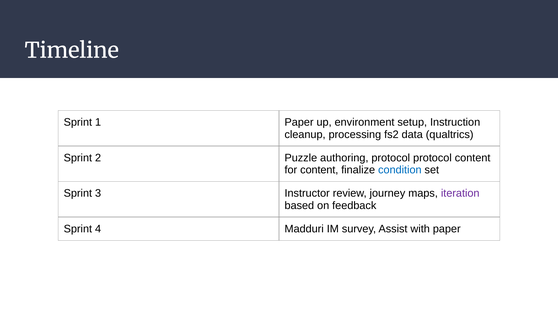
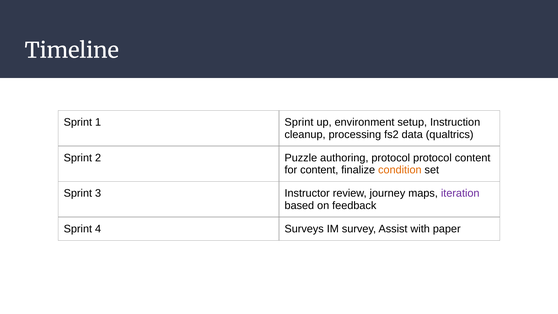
1 Paper: Paper -> Sprint
condition colour: blue -> orange
Madduri: Madduri -> Surveys
